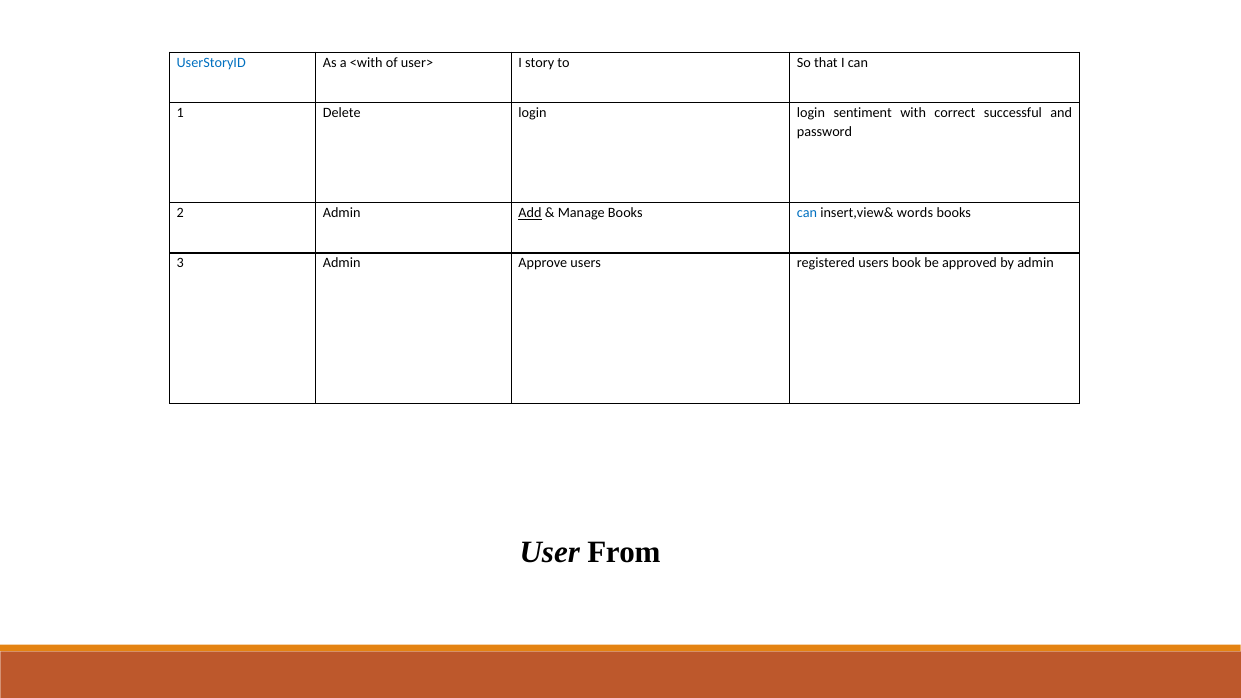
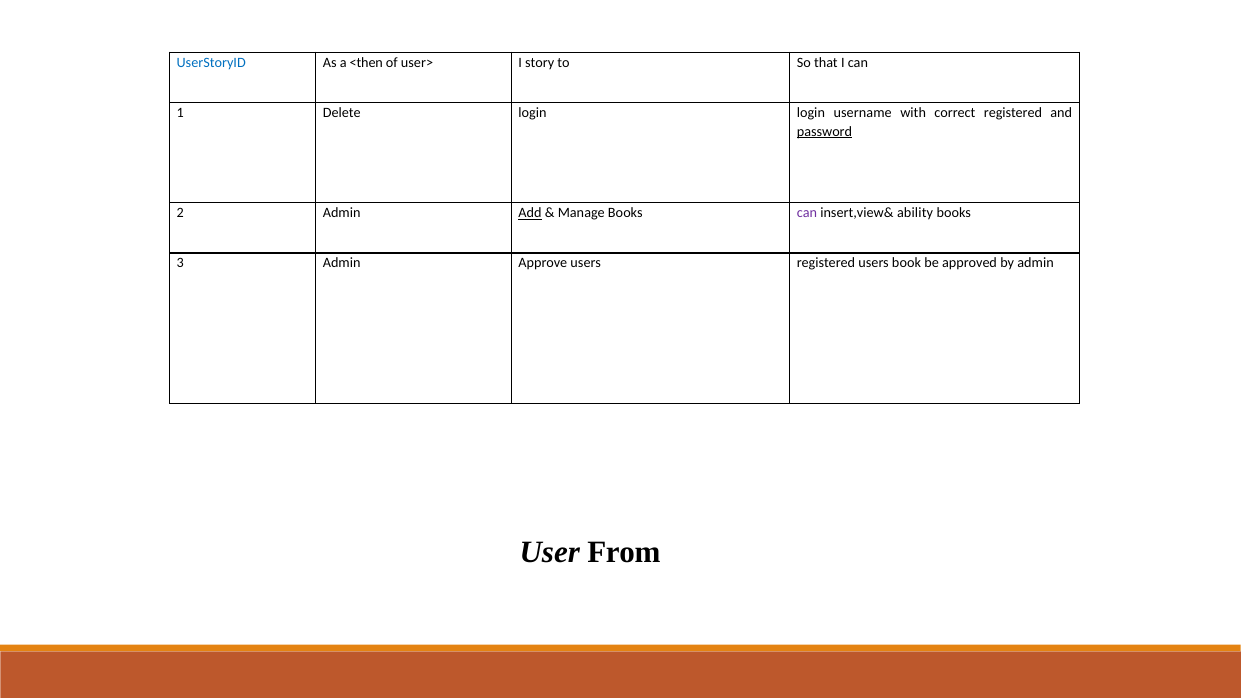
<with: <with -> <then
sentiment: sentiment -> username
correct successful: successful -> registered
password underline: none -> present
can at (807, 213) colour: blue -> purple
words: words -> ability
